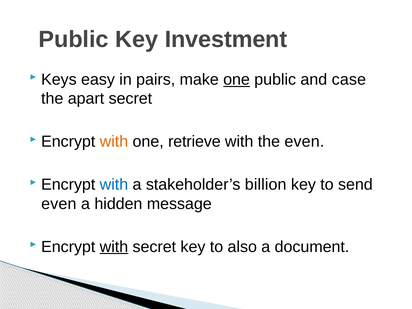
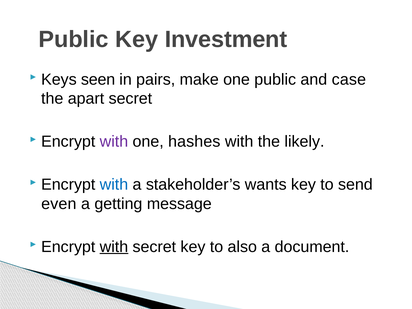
easy: easy -> seen
one at (237, 79) underline: present -> none
with at (114, 142) colour: orange -> purple
retrieve: retrieve -> hashes
the even: even -> likely
billion: billion -> wants
hidden: hidden -> getting
